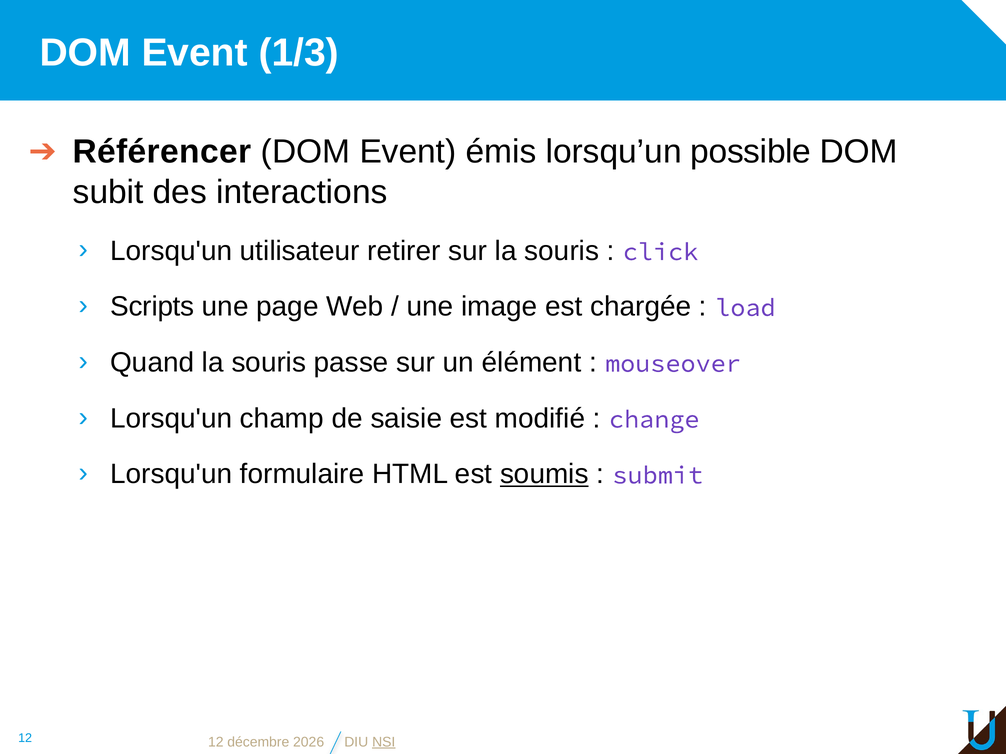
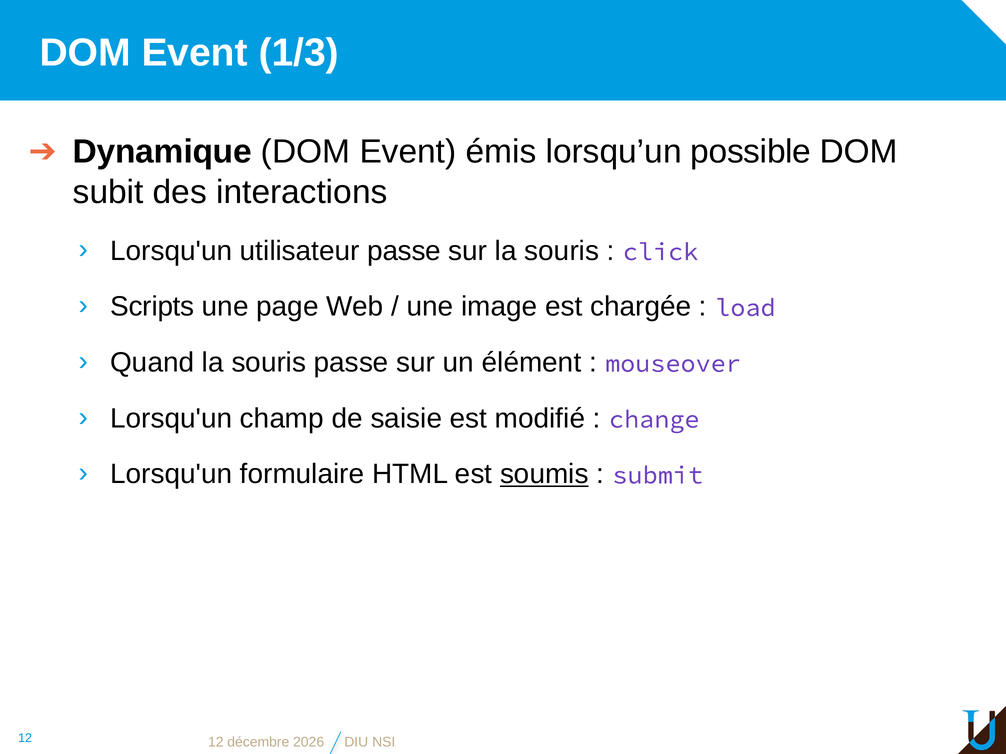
Référencer: Référencer -> Dynamique
utilisateur retirer: retirer -> passe
NSI underline: present -> none
